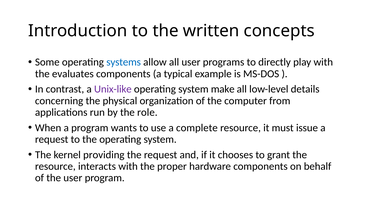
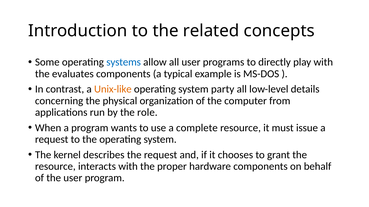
written: written -> related
Unix-like colour: purple -> orange
make: make -> party
providing: providing -> describes
